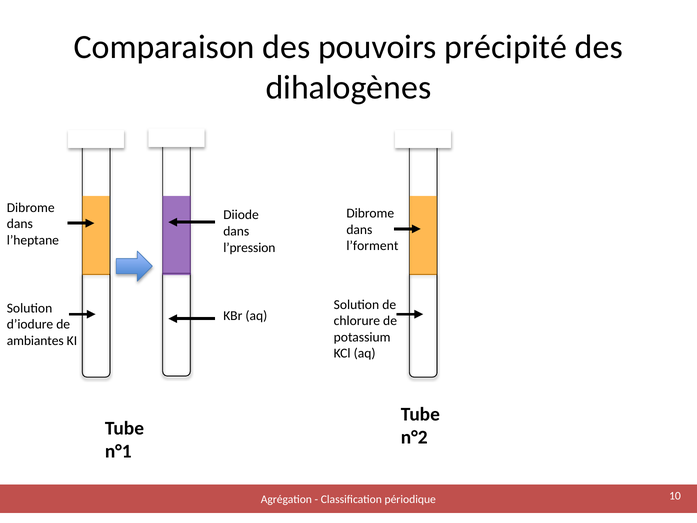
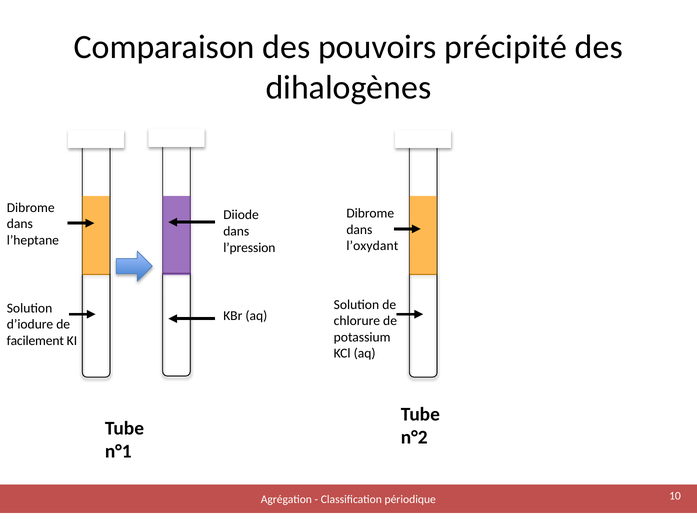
l’forment: l’forment -> l’oxydant
ambiantes: ambiantes -> facilement
